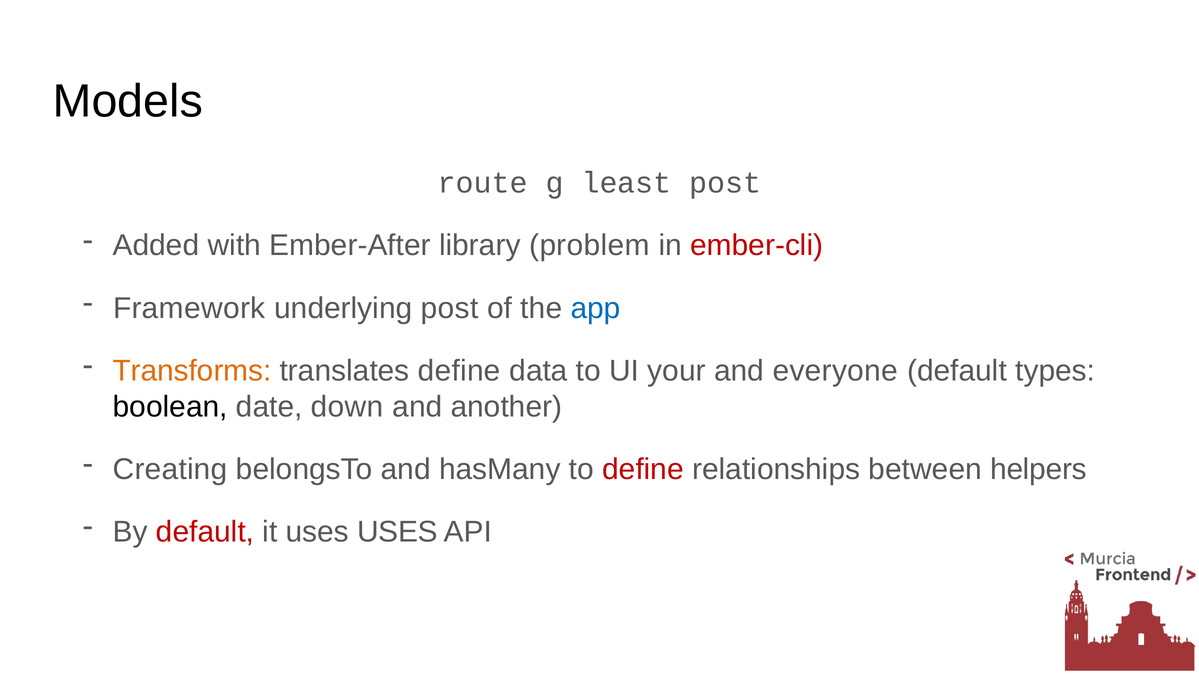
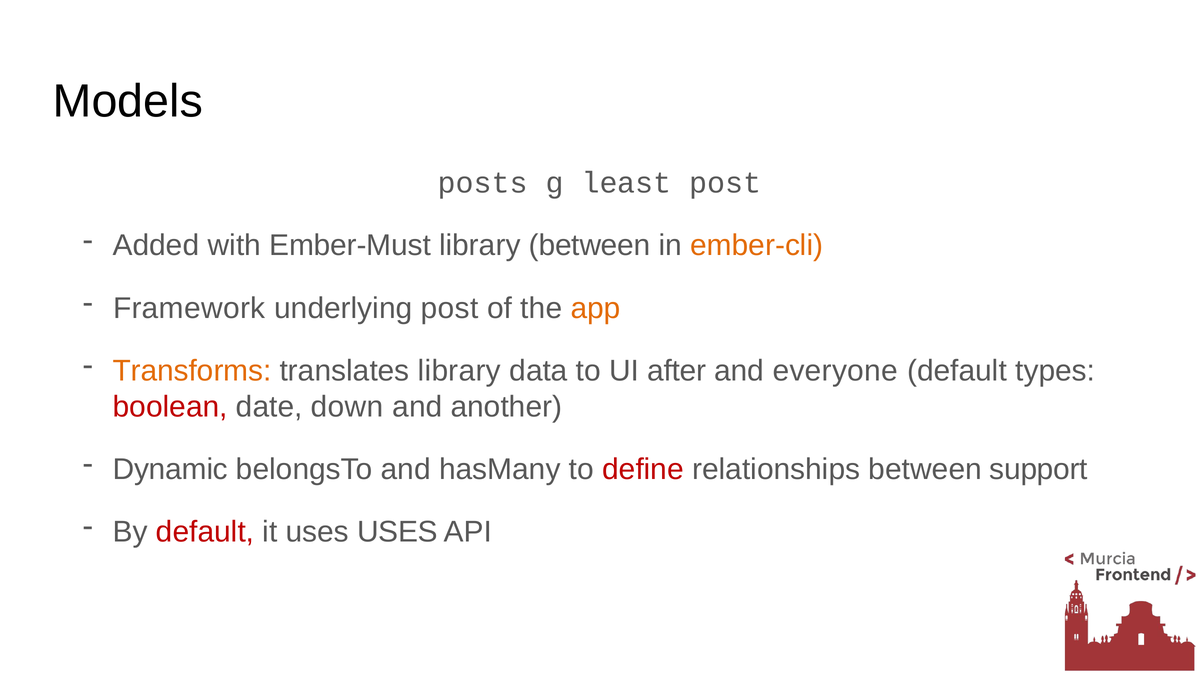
route: route -> posts
Ember-After: Ember-After -> Ember-Must
library problem: problem -> between
ember-cli colour: red -> orange
app colour: blue -> orange
translates define: define -> library
your: your -> after
boolean colour: black -> red
Creating: Creating -> Dynamic
helpers: helpers -> support
